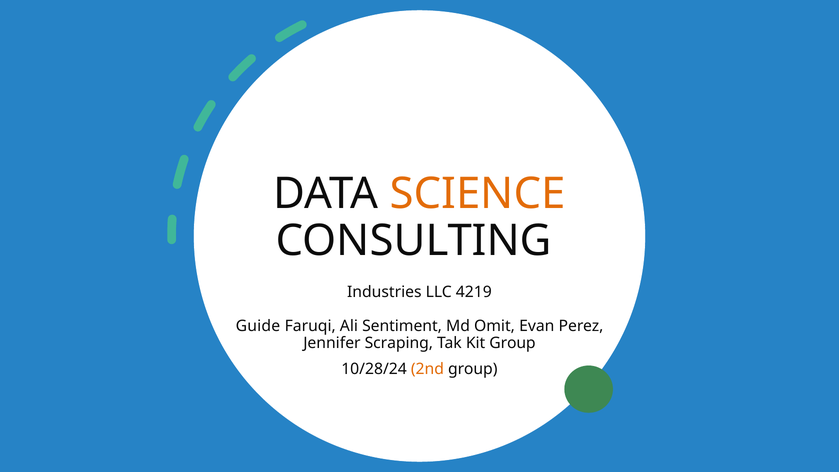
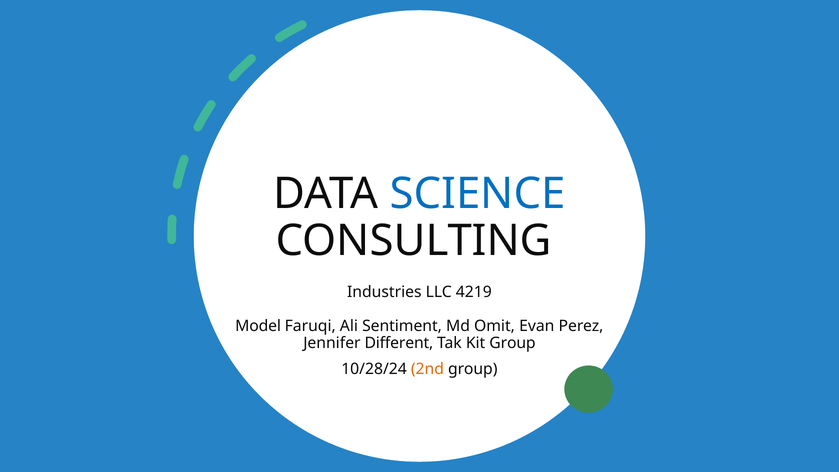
SCIENCE colour: orange -> blue
Guide: Guide -> Model
Scraping: Scraping -> Different
